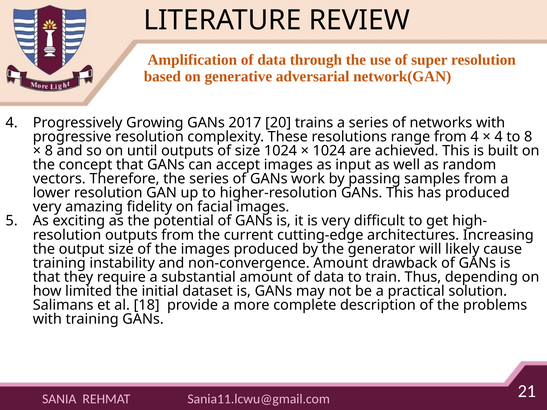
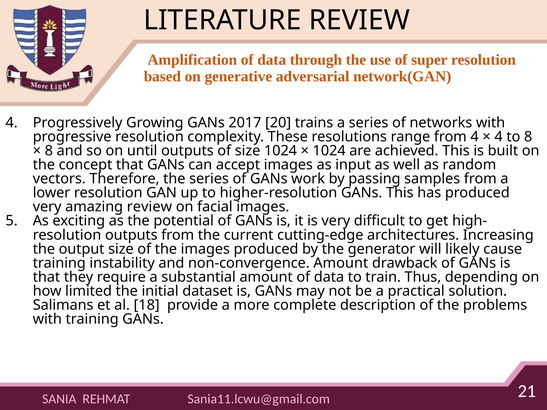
amazing fidelity: fidelity -> review
